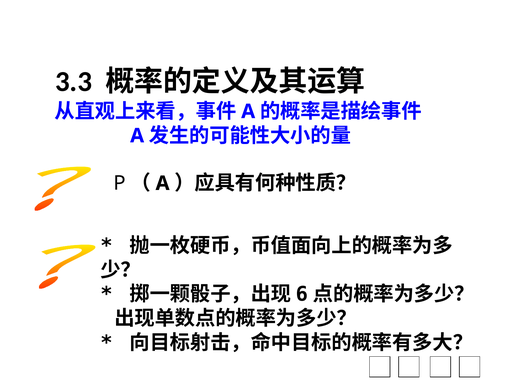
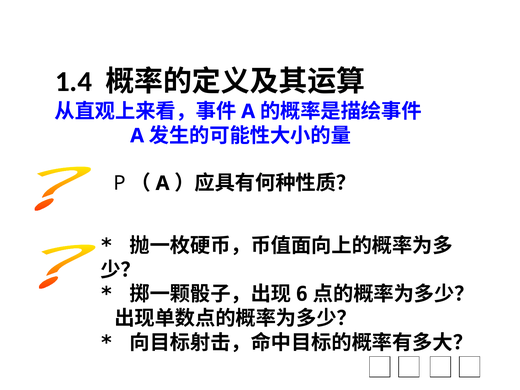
3.3: 3.3 -> 1.4
